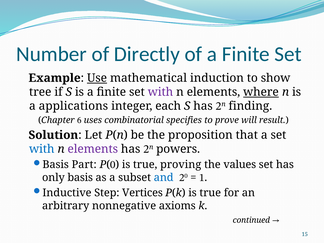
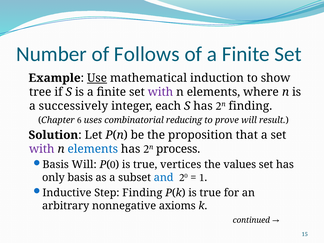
Directly: Directly -> Follows
where underline: present -> none
applications: applications -> successively
specifies: specifies -> reducing
powers: powers -> process
with at (42, 149) colour: blue -> purple
elements at (93, 149) colour: purple -> blue
Basis Part: Part -> Will
proving: proving -> vertices
Step Vertices: Vertices -> Finding
